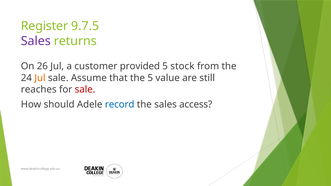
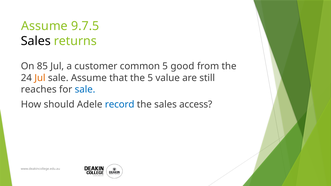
Register at (45, 26): Register -> Assume
Sales at (36, 41) colour: purple -> black
26: 26 -> 85
provided: provided -> common
stock: stock -> good
sale at (85, 89) colour: red -> blue
